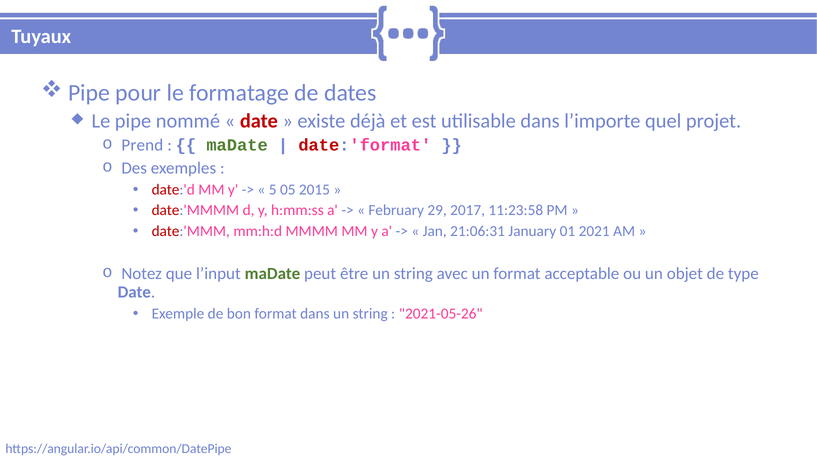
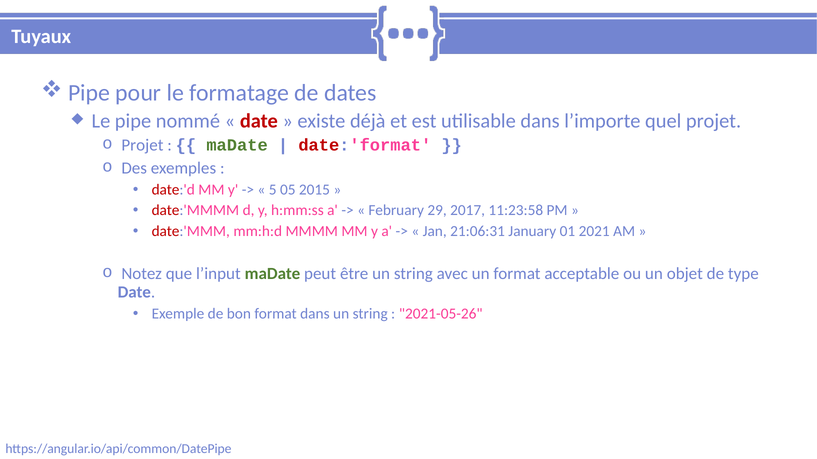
Prend at (142, 146): Prend -> Projet
